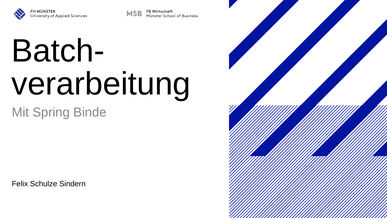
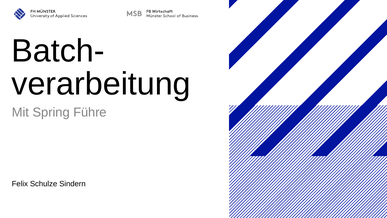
Binde: Binde -> Führe
